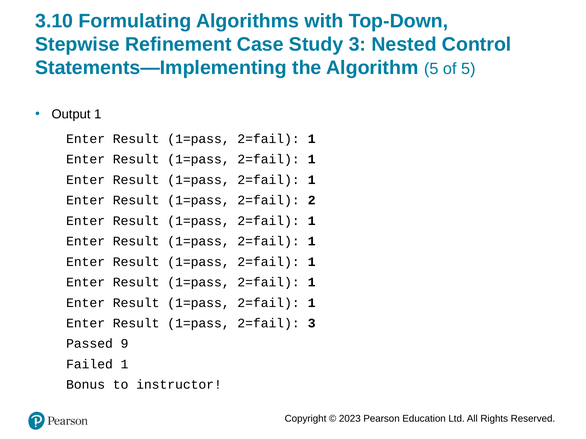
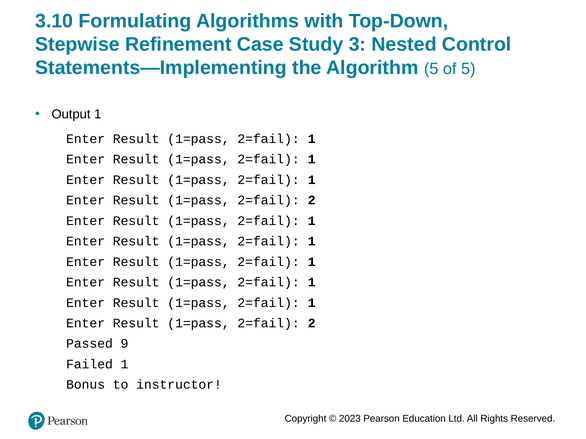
3 at (312, 324): 3 -> 2
